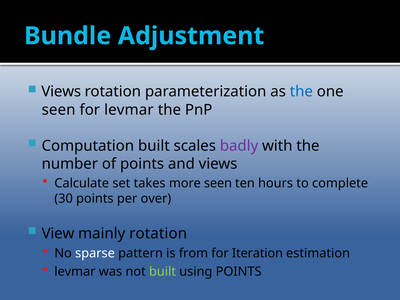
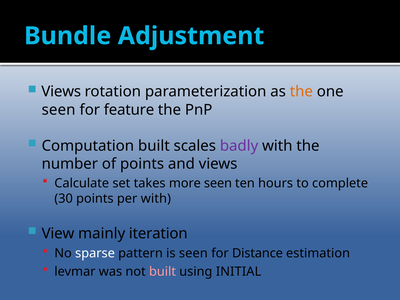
the at (301, 92) colour: blue -> orange
for levmar: levmar -> feature
per over: over -> with
mainly rotation: rotation -> iteration
is from: from -> seen
Iteration: Iteration -> Distance
built at (163, 272) colour: light green -> pink
using POINTS: POINTS -> INITIAL
